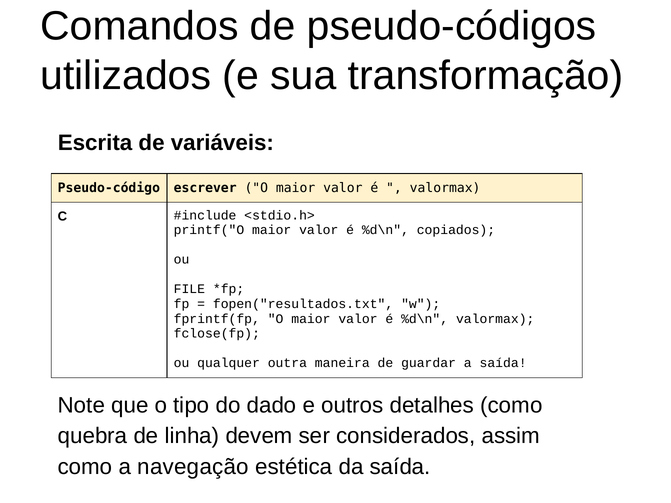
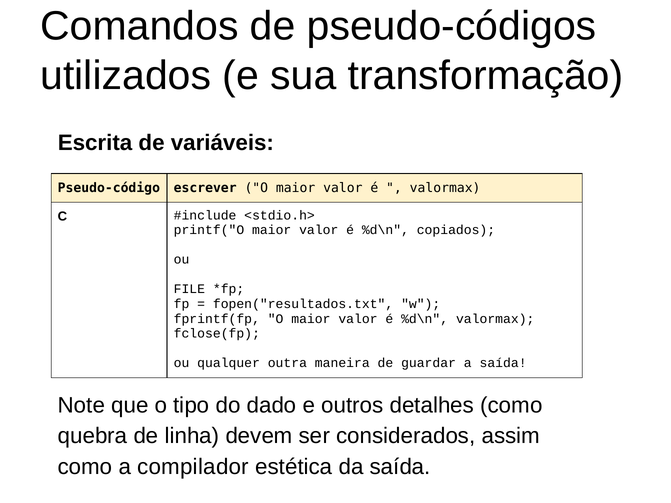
navegação: navegação -> compilador
